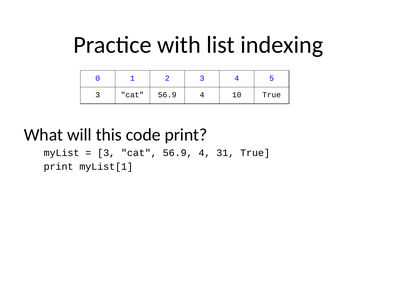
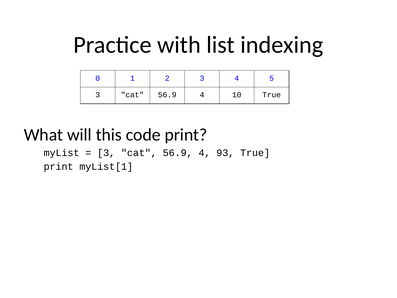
31: 31 -> 93
